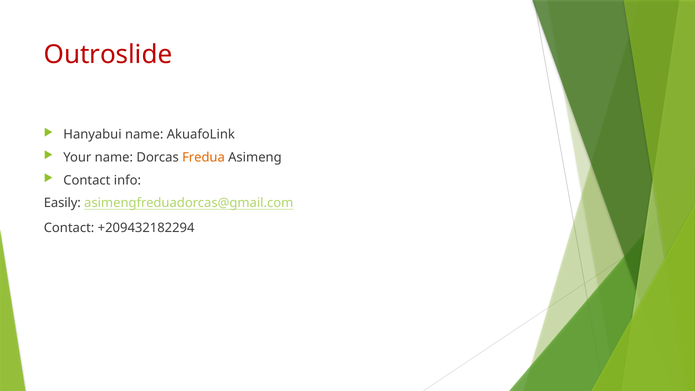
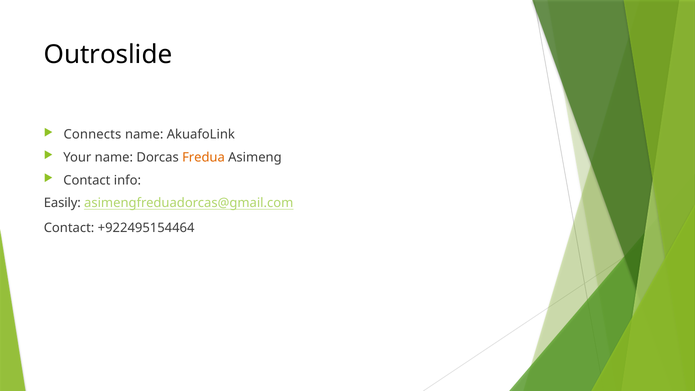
Outroslide colour: red -> black
Hanyabui: Hanyabui -> Connects
+209432182294: +209432182294 -> +922495154464
